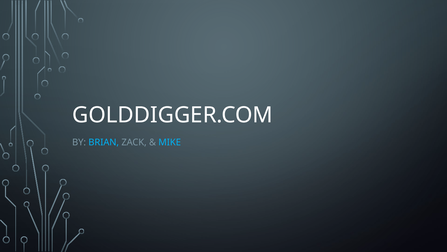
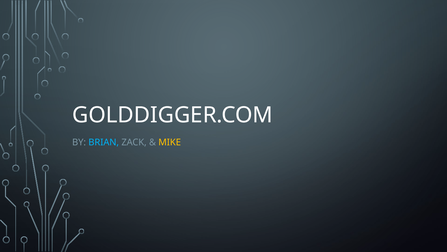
MIKE colour: light blue -> yellow
